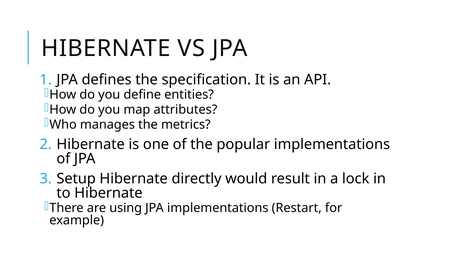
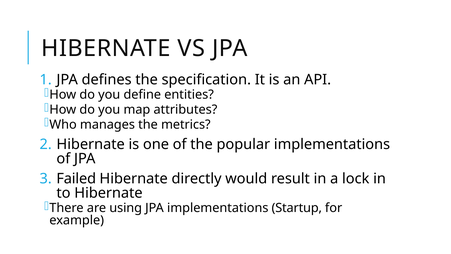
Setup: Setup -> Failed
Restart: Restart -> Startup
